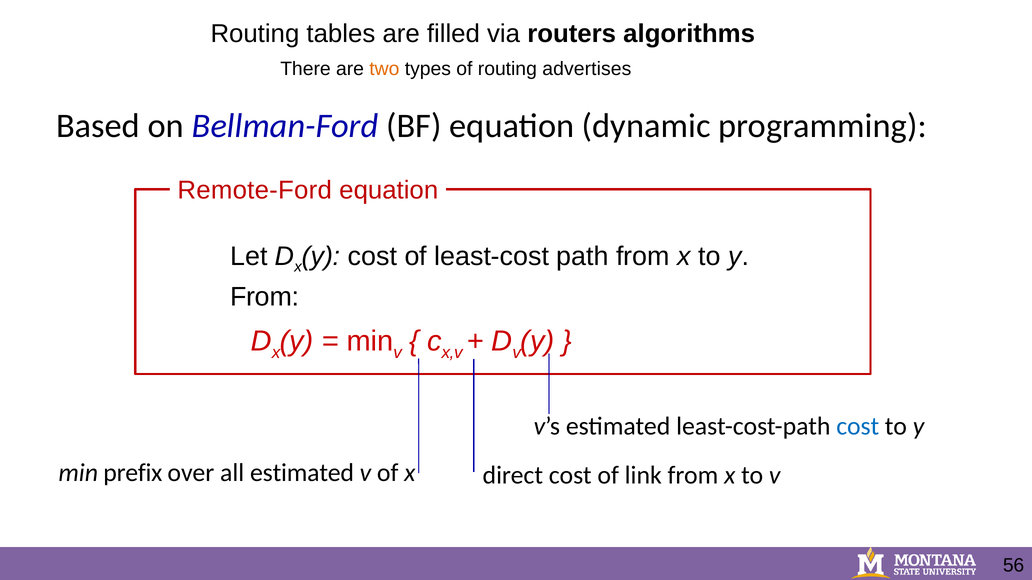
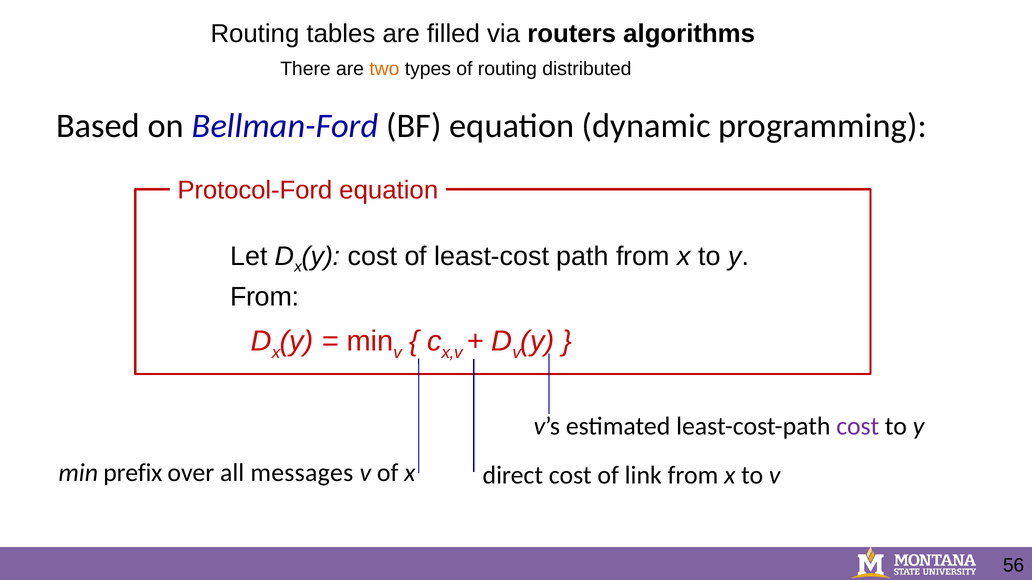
advertises: advertises -> distributed
Remote-Ford: Remote-Ford -> Protocol-Ford
cost at (858, 427) colour: blue -> purple
all estimated: estimated -> messages
